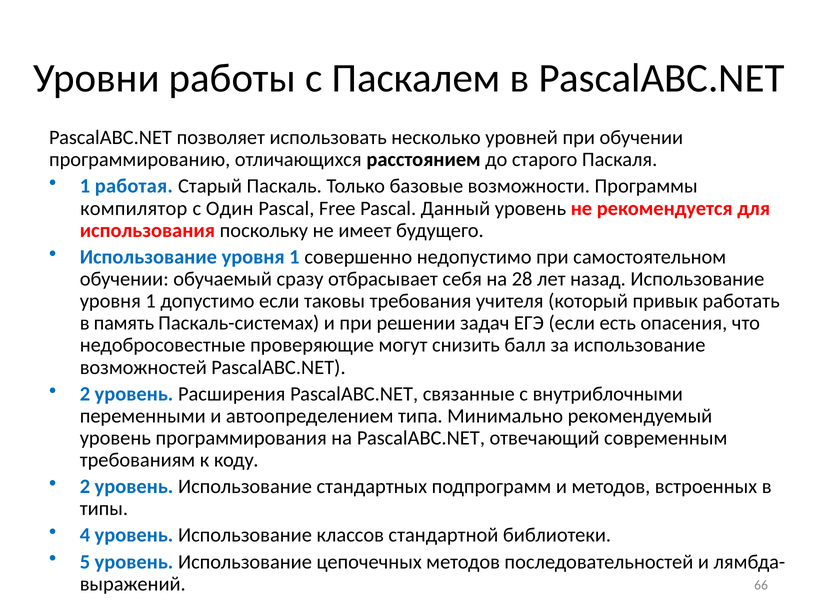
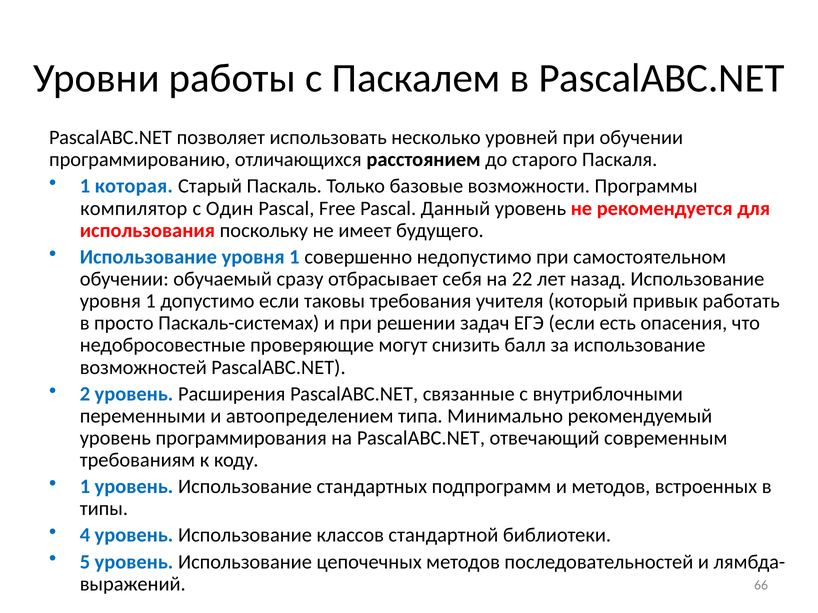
работая: работая -> которая
28: 28 -> 22
память: память -> просто
2 at (85, 487): 2 -> 1
